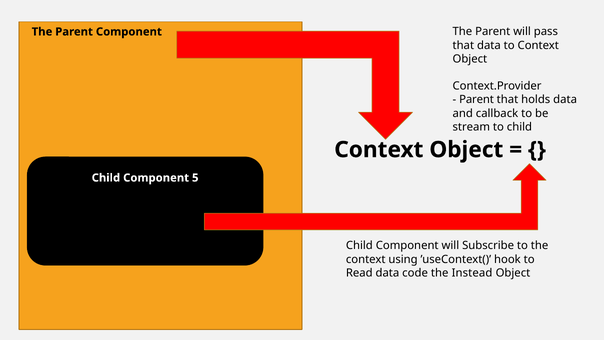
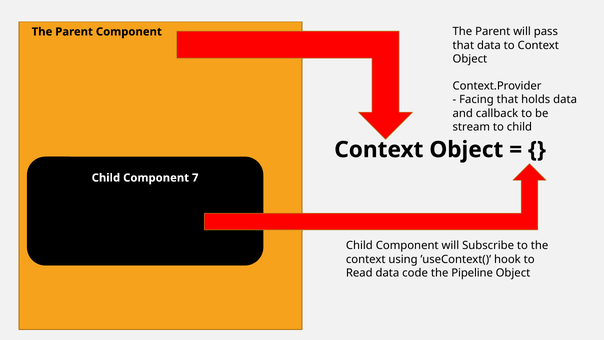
Parent at (477, 100): Parent -> Facing
5: 5 -> 7
Instead: Instead -> Pipeline
